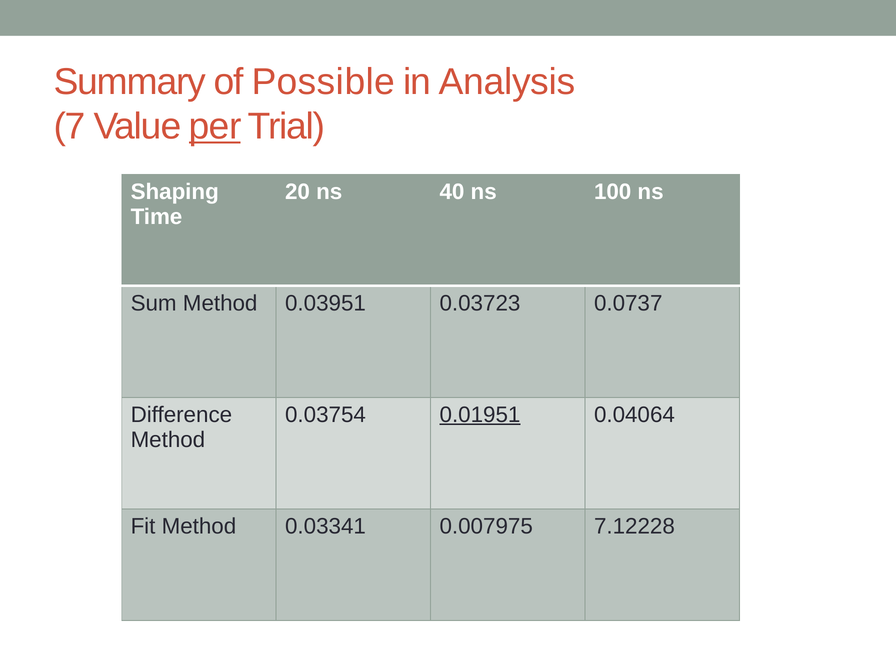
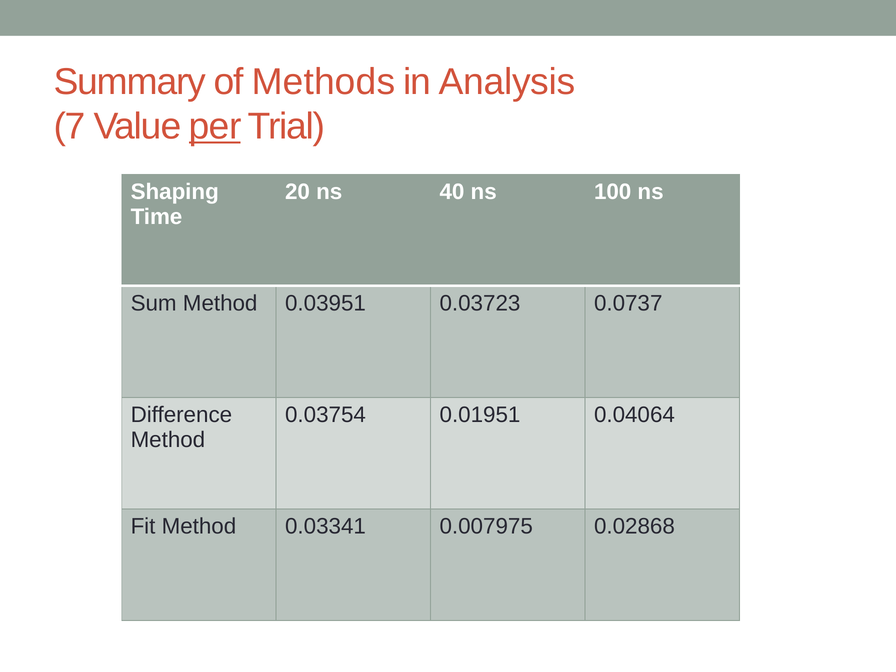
Possible: Possible -> Methods
0.01951 underline: present -> none
7.12228: 7.12228 -> 0.02868
